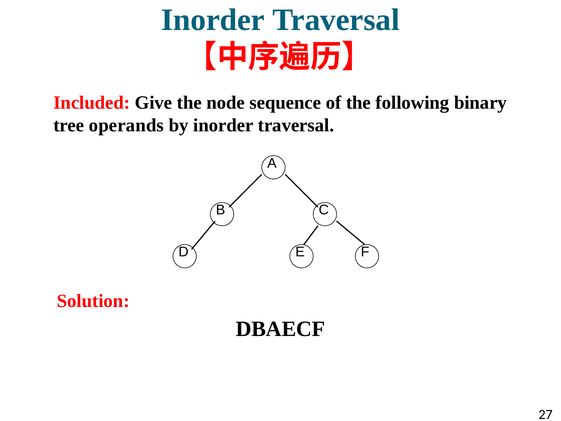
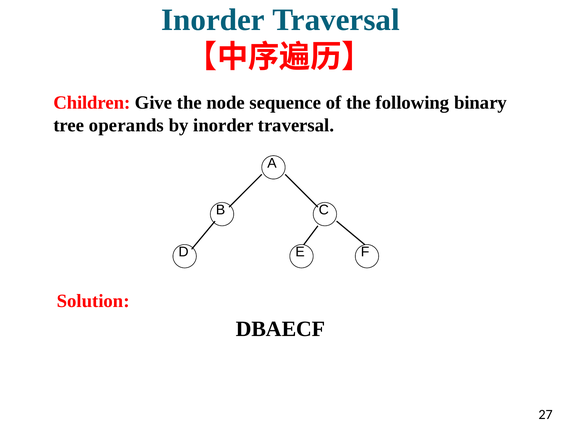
Included: Included -> Children
